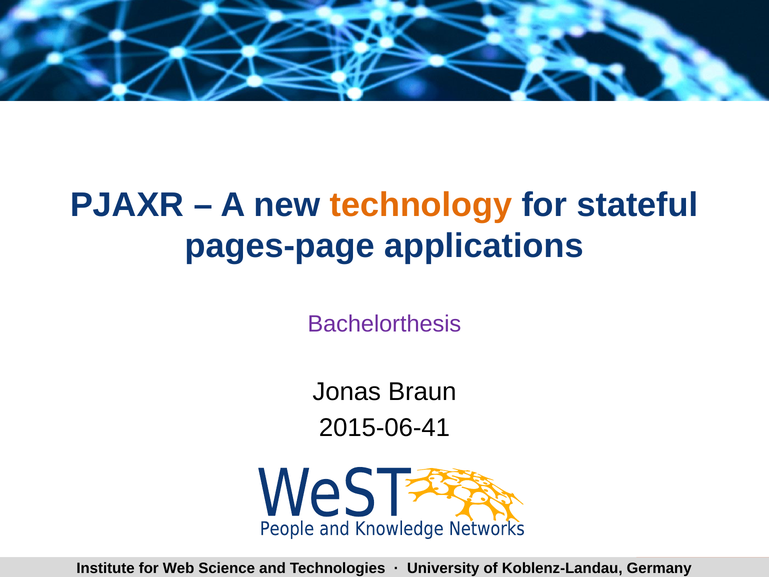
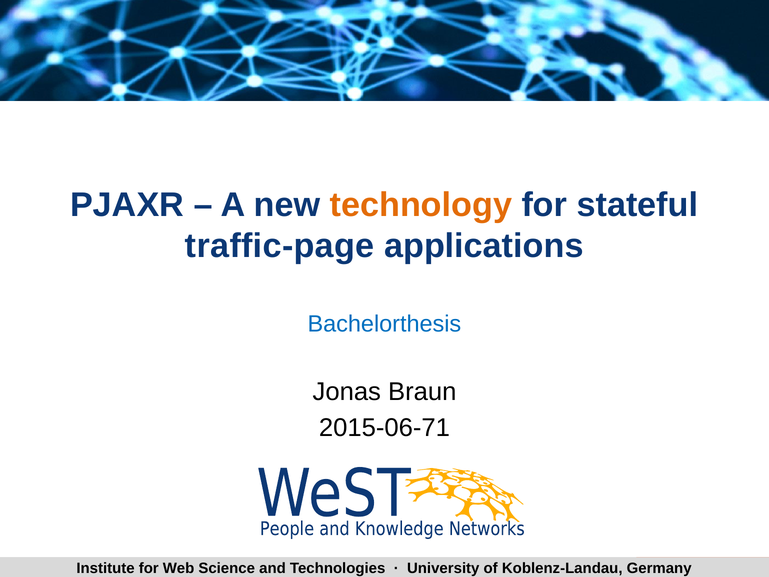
pages-page: pages-page -> traffic-page
Bachelorthesis colour: purple -> blue
2015-06-41: 2015-06-41 -> 2015-06-71
